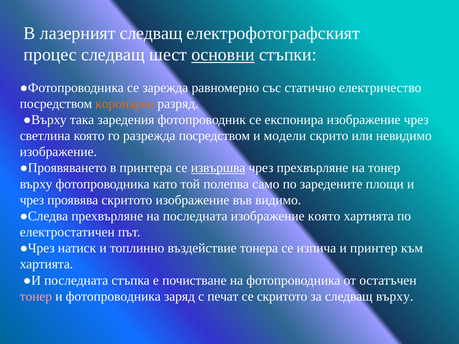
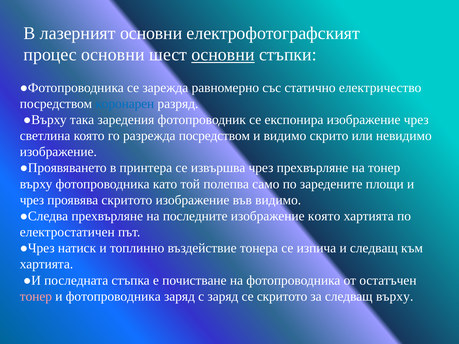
лазерният следващ: следващ -> основни
процес следващ: следващ -> основни
коронарен colour: orange -> blue
и модели: модели -> видимо
извършва underline: present -> none
на последната: последната -> последните
и принтер: принтер -> следващ
с печат: печат -> заряд
